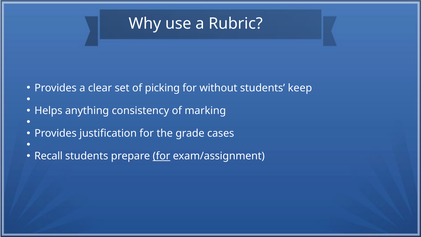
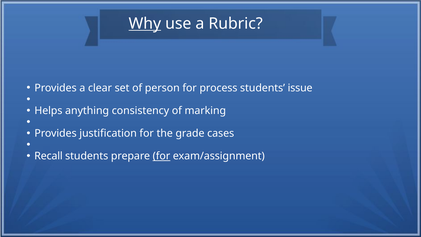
Why underline: none -> present
picking: picking -> person
without: without -> process
keep: keep -> issue
